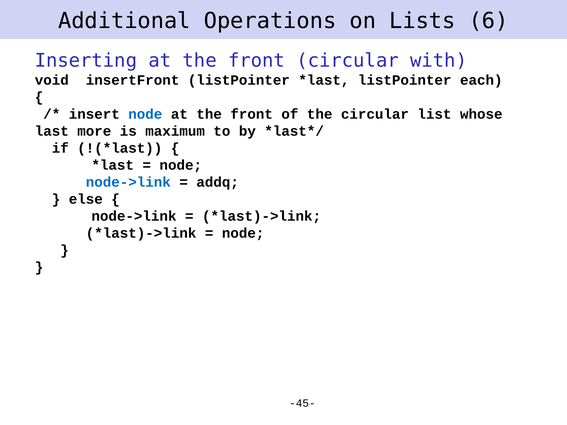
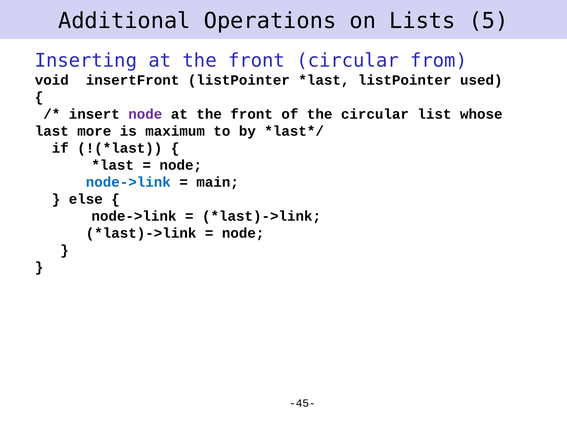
6: 6 -> 5
with: with -> from
each: each -> used
node at (145, 114) colour: blue -> purple
addq: addq -> main
